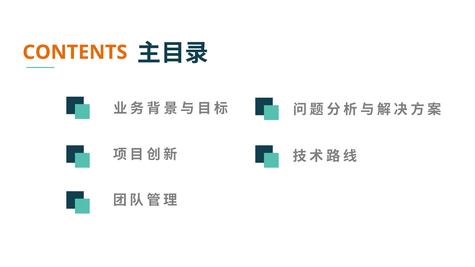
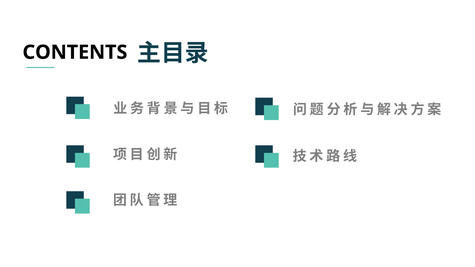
CONTENTS colour: orange -> black
